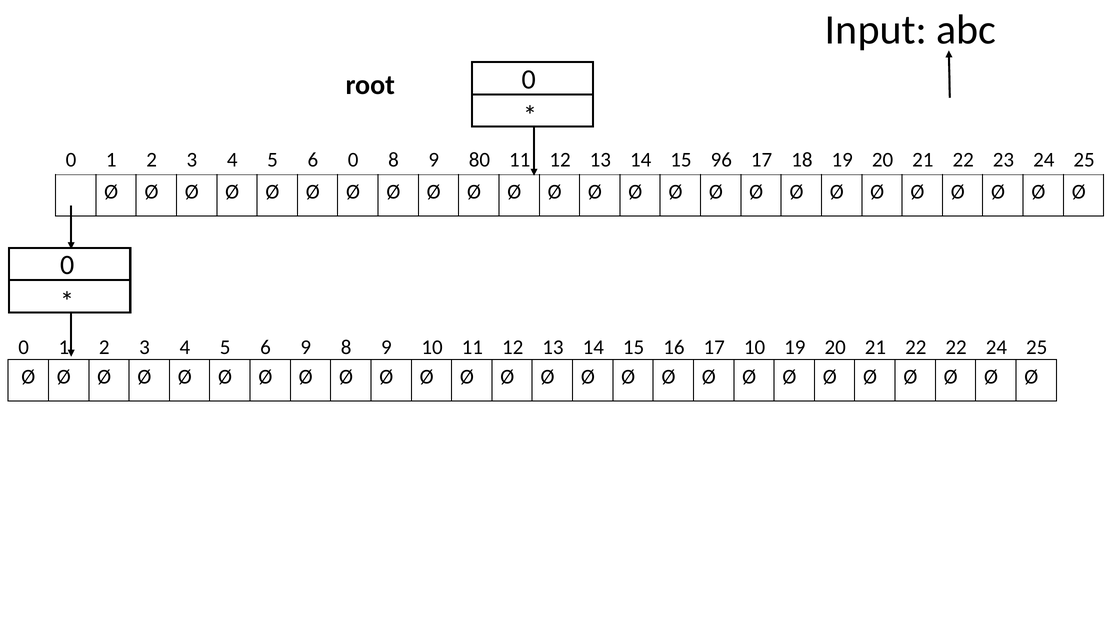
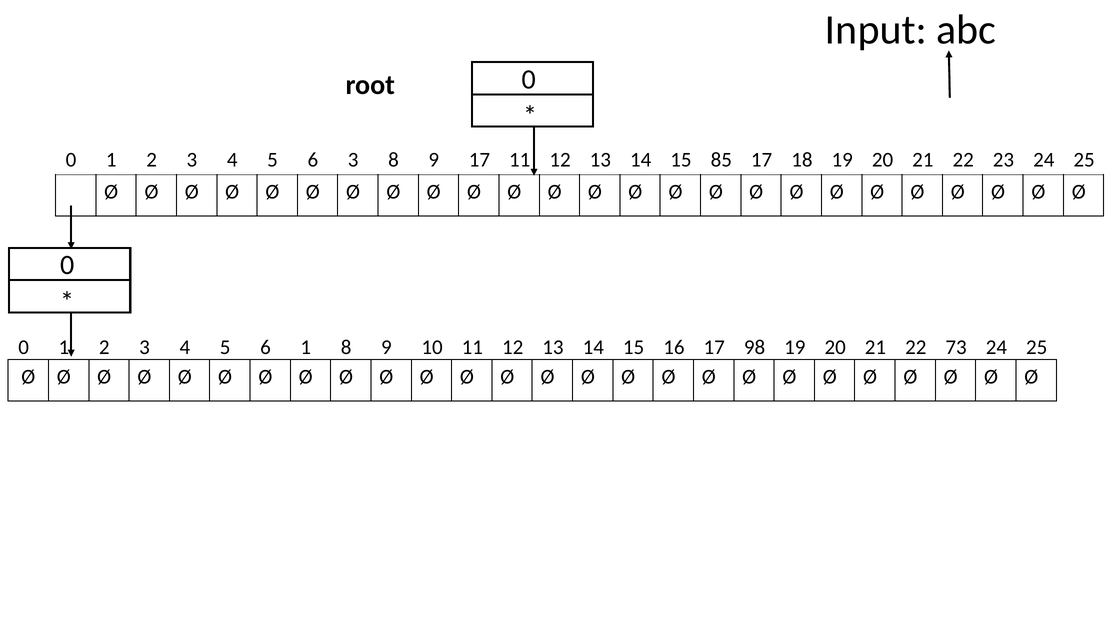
6 0: 0 -> 3
9 80: 80 -> 17
96: 96 -> 85
6 9: 9 -> 1
17 10: 10 -> 98
22 22: 22 -> 73
